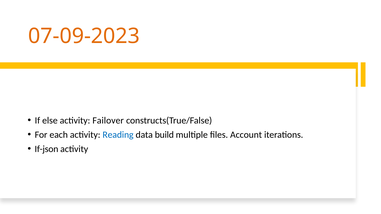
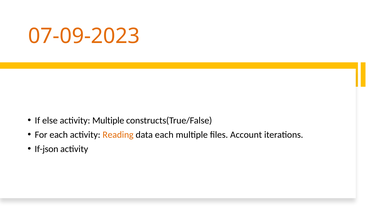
activity Failover: Failover -> Multiple
Reading colour: blue -> orange
data build: build -> each
